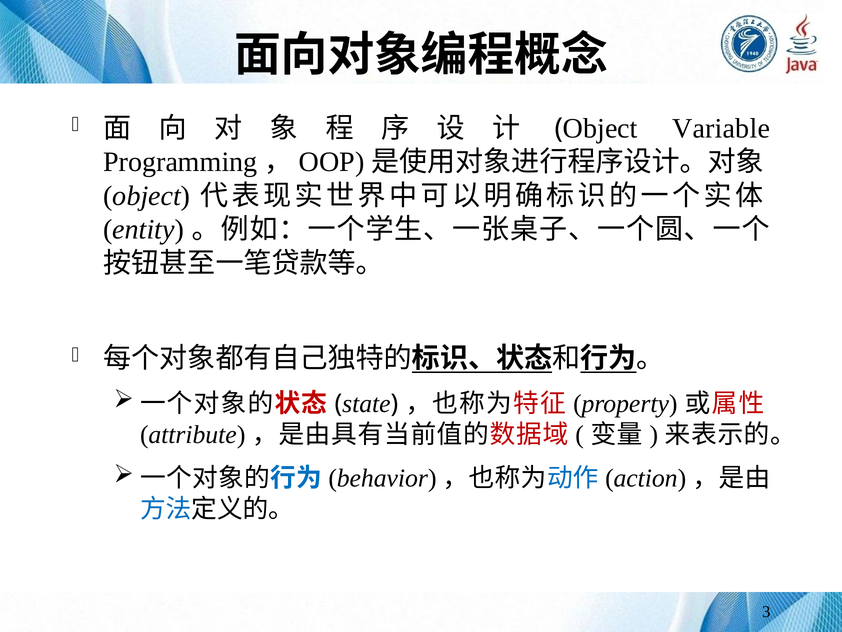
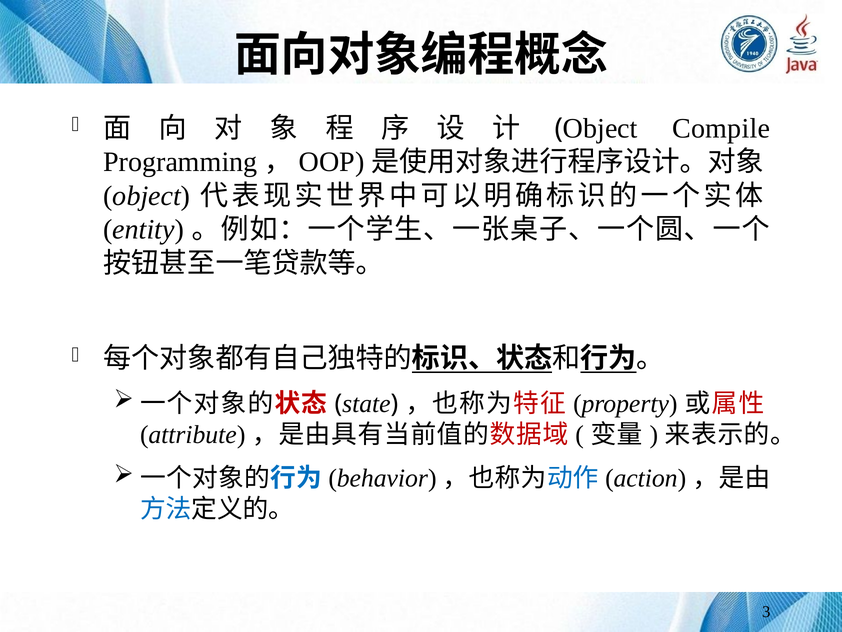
Variable: Variable -> Compile
